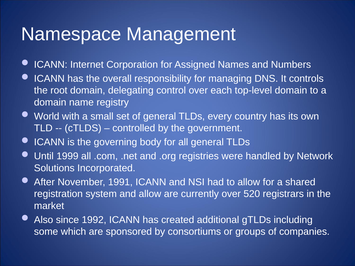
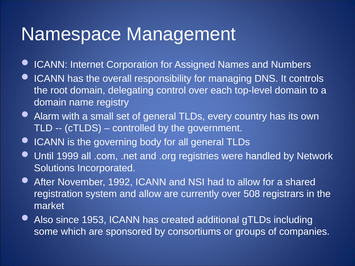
World: World -> Alarm
1991: 1991 -> 1992
520: 520 -> 508
1992: 1992 -> 1953
